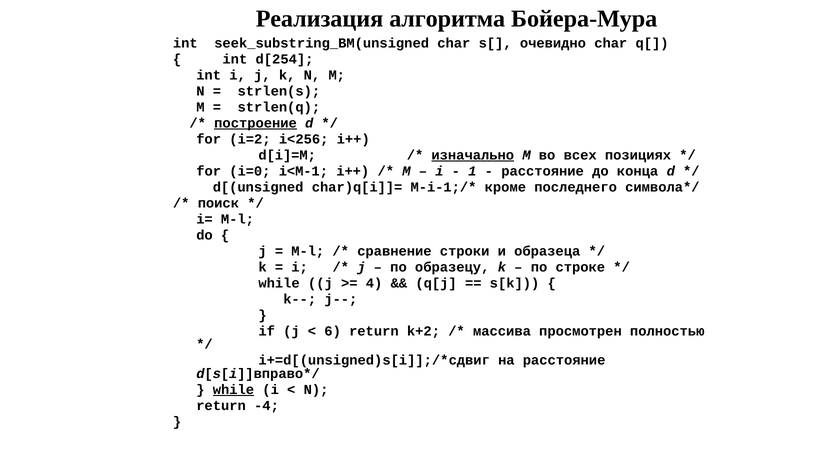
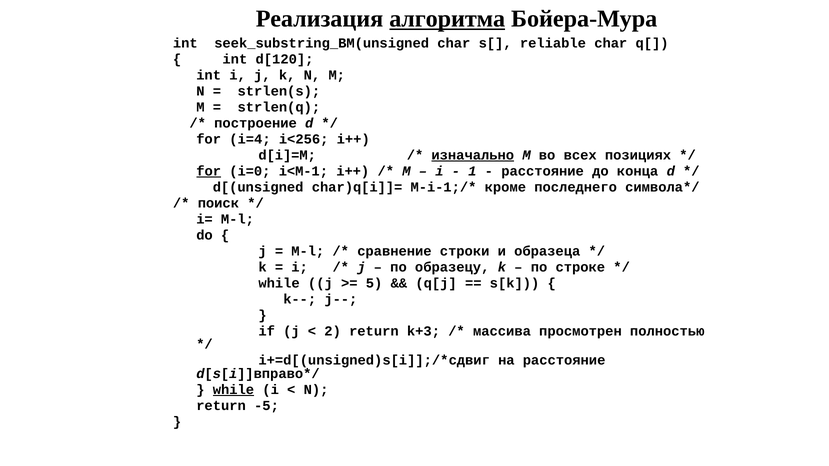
алгоритма underline: none -> present
очевидно: очевидно -> reliable
d[254: d[254 -> d[120
построение underline: present -> none
i=2: i=2 -> i=4
for at (209, 171) underline: none -> present
4: 4 -> 5
6: 6 -> 2
k+2: k+2 -> k+3
-4: -4 -> -5
